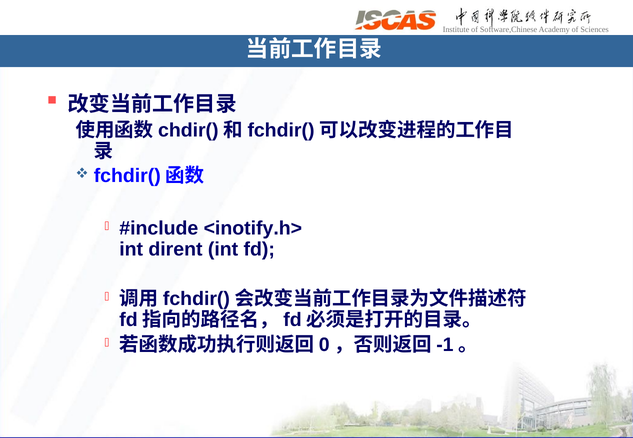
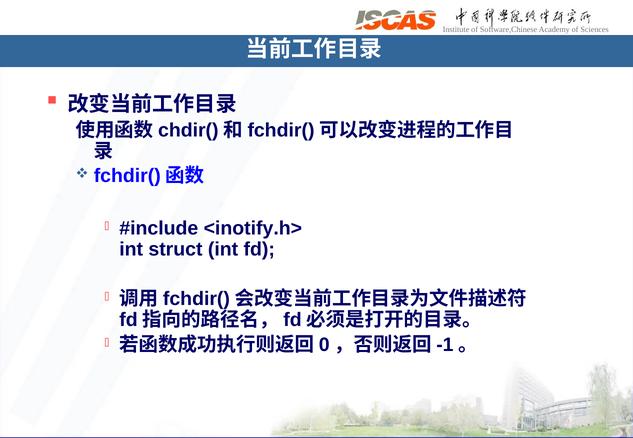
dirent: dirent -> struct
